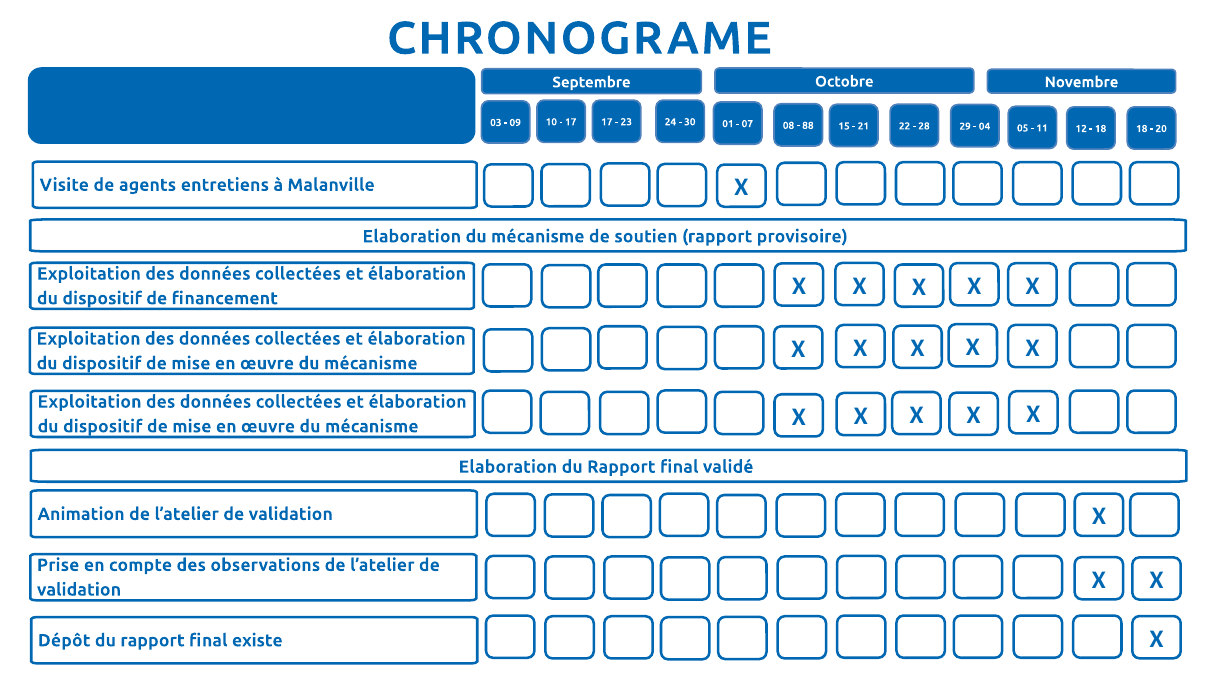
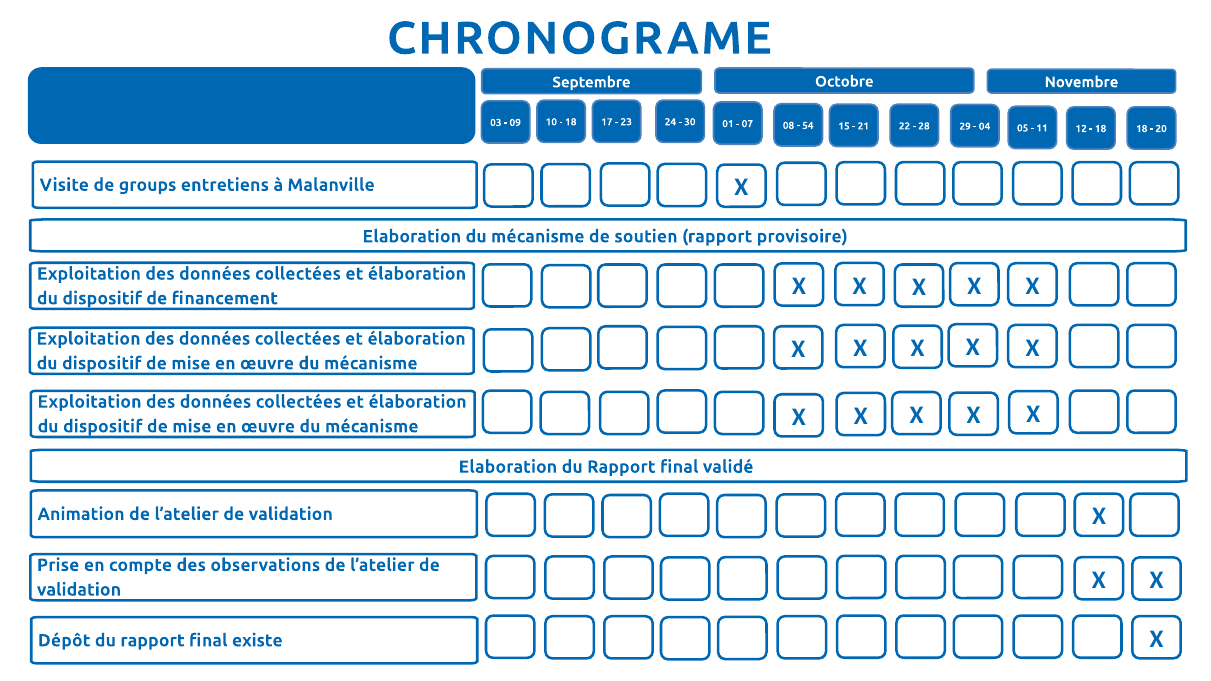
17 at (571, 122): 17 -> 18
88: 88 -> 54
agents: agents -> groups
